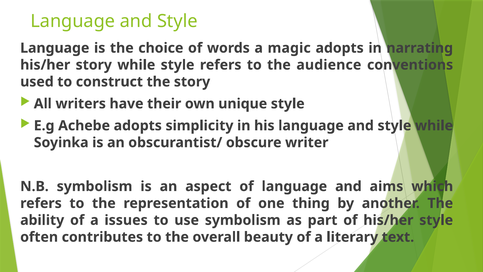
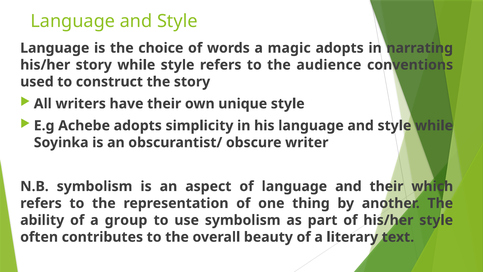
and aims: aims -> their
issues: issues -> group
